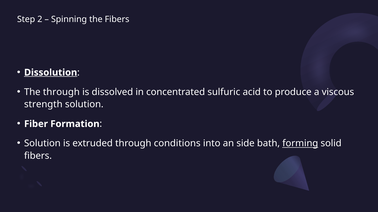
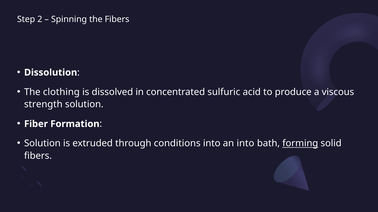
Dissolution underline: present -> none
The through: through -> clothing
an side: side -> into
